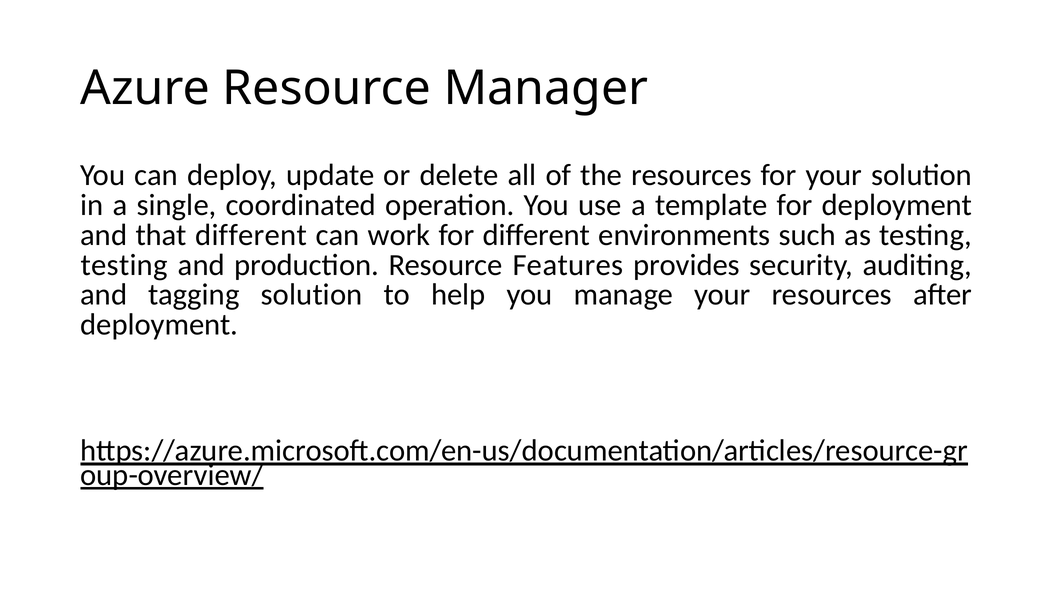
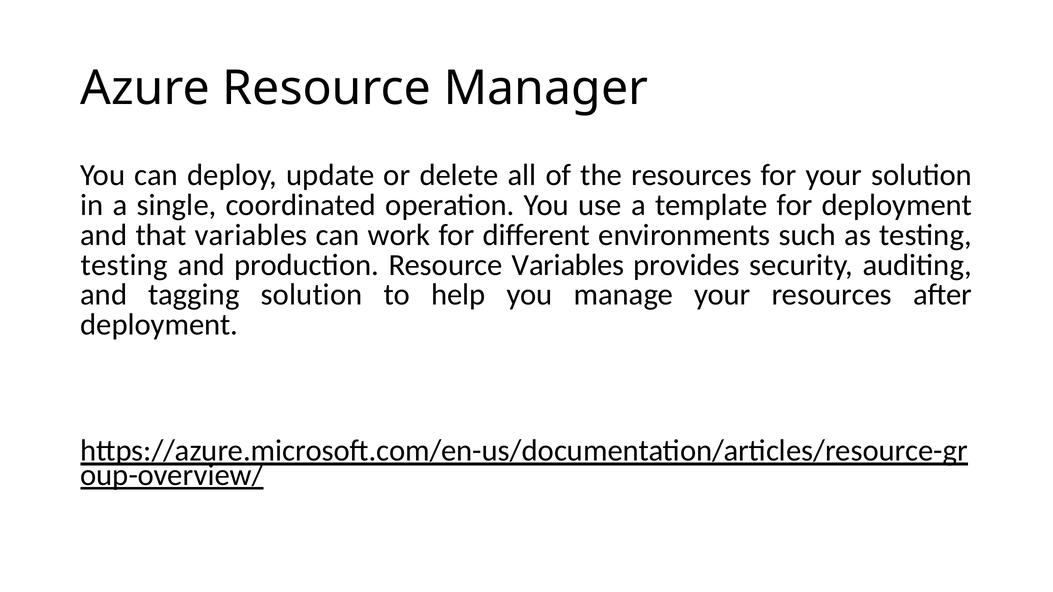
that different: different -> variables
Resource Features: Features -> Variables
